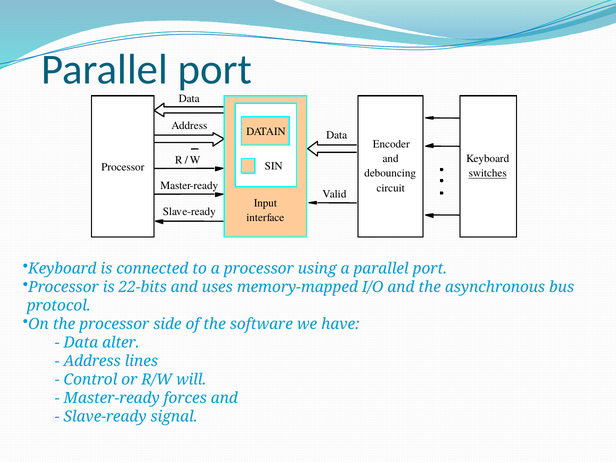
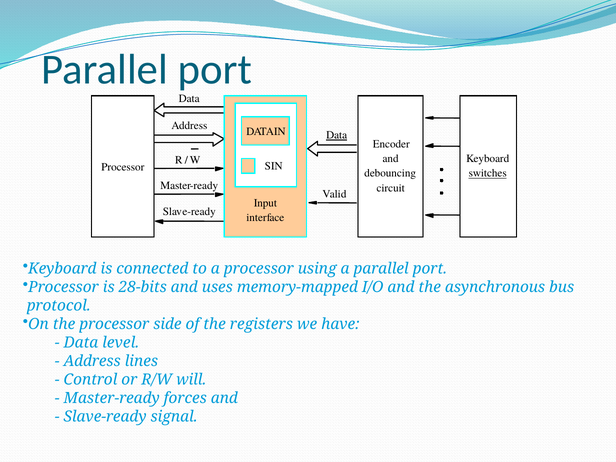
Data at (337, 135) underline: none -> present
22-bits: 22-bits -> 28-bits
software: software -> registers
alter: alter -> level
